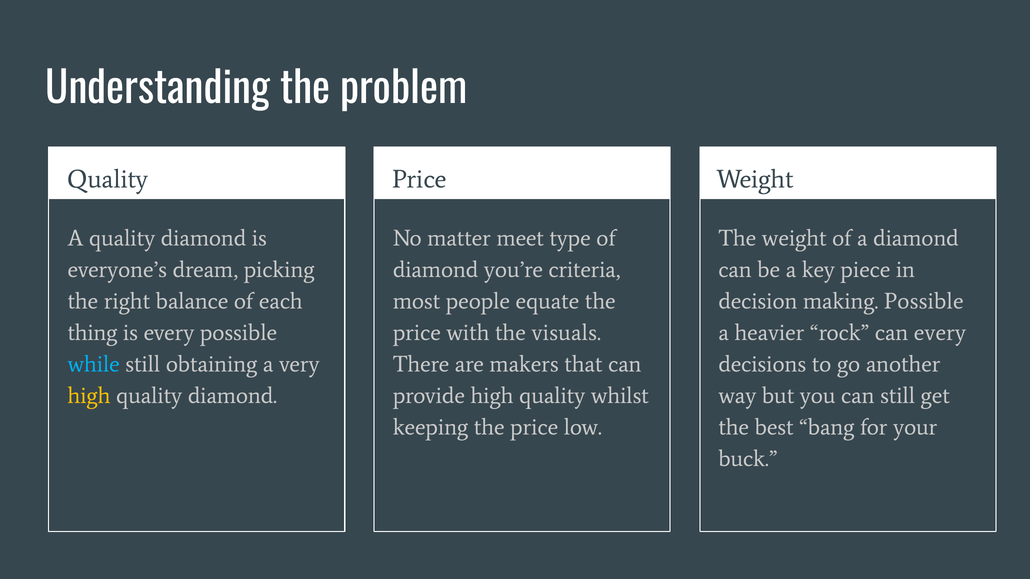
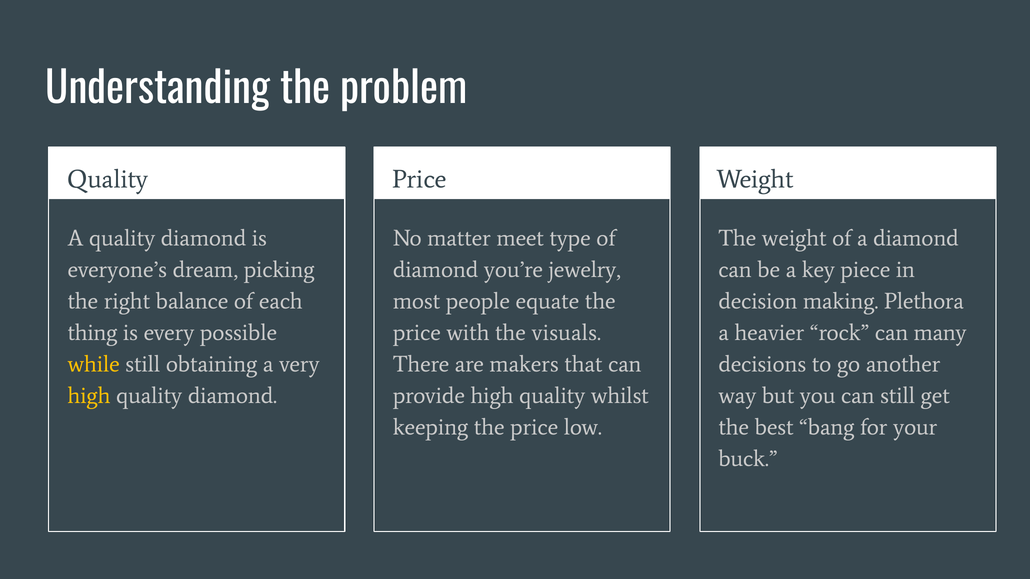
criteria: criteria -> jewelry
making Possible: Possible -> Plethora
can every: every -> many
while colour: light blue -> yellow
